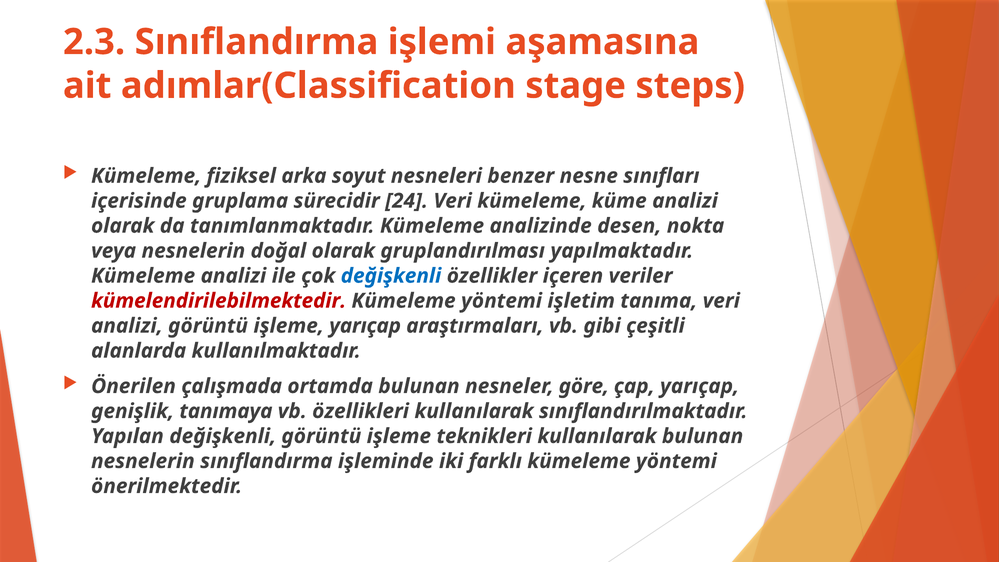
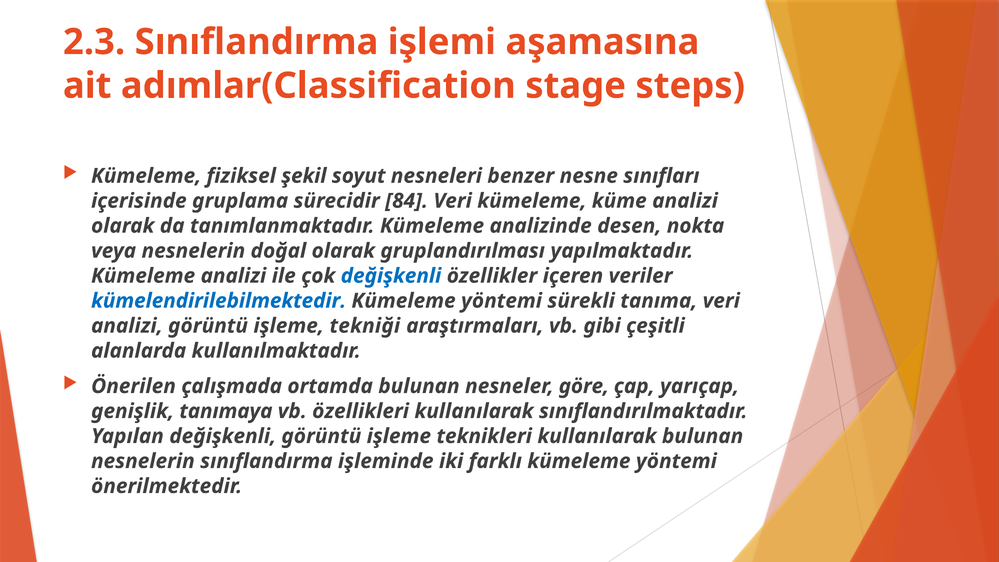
arka: arka -> şekil
24: 24 -> 84
kümelendirilebilmektedir colour: red -> blue
işletim: işletim -> sürekli
işleme yarıçap: yarıçap -> tekniği
